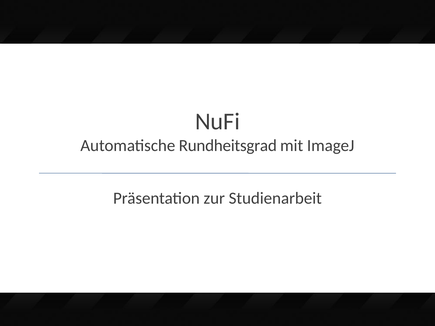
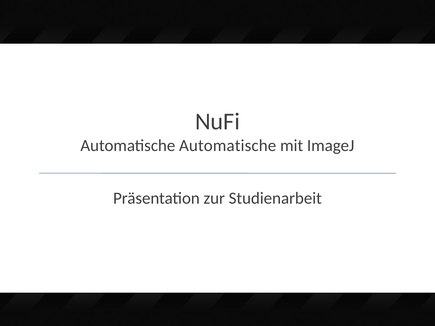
Automatische Rundheitsgrad: Rundheitsgrad -> Automatische
